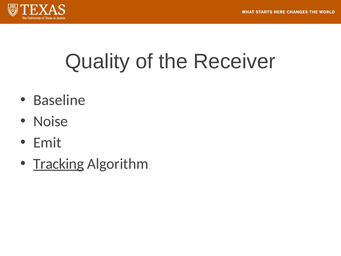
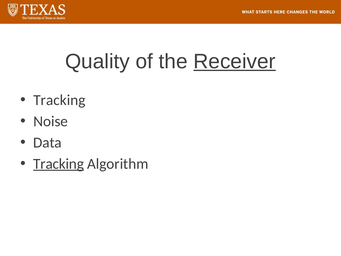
Receiver underline: none -> present
Baseline at (59, 100): Baseline -> Tracking
Emit: Emit -> Data
